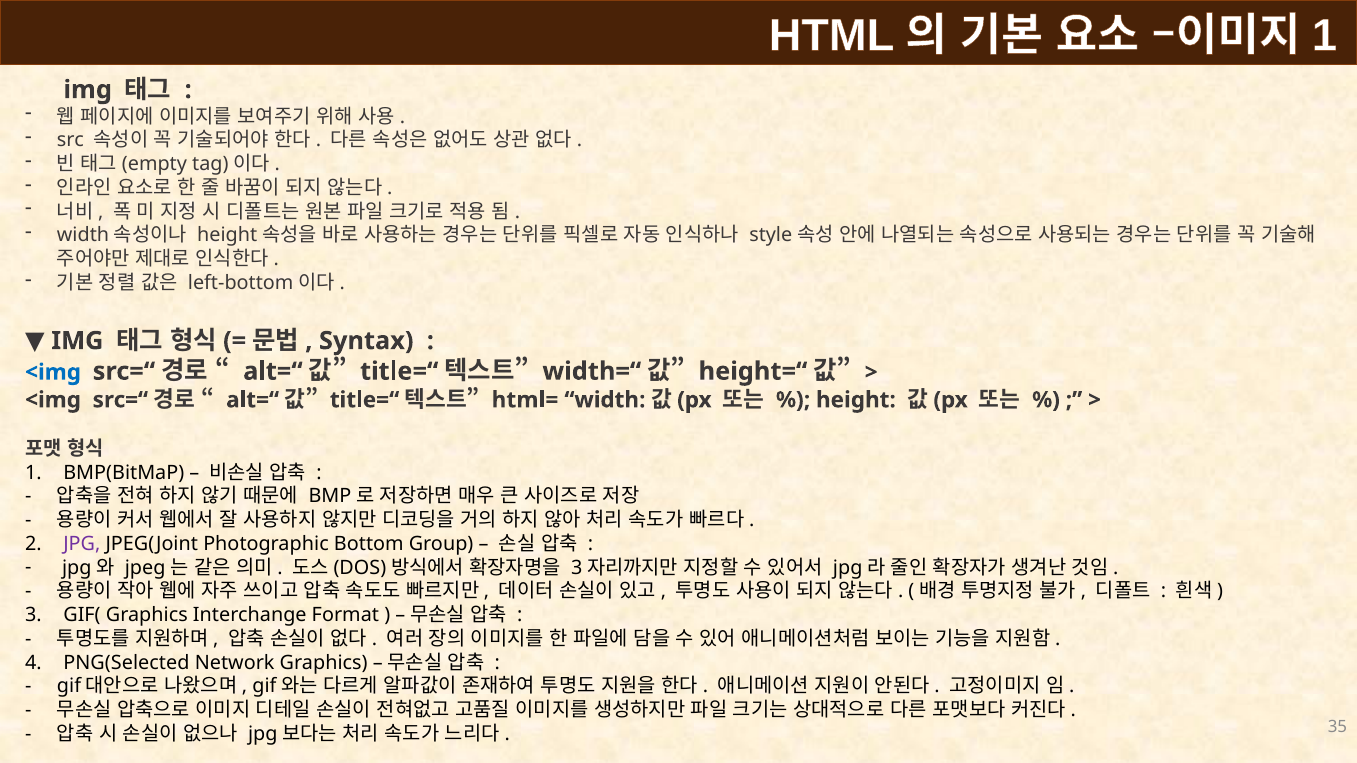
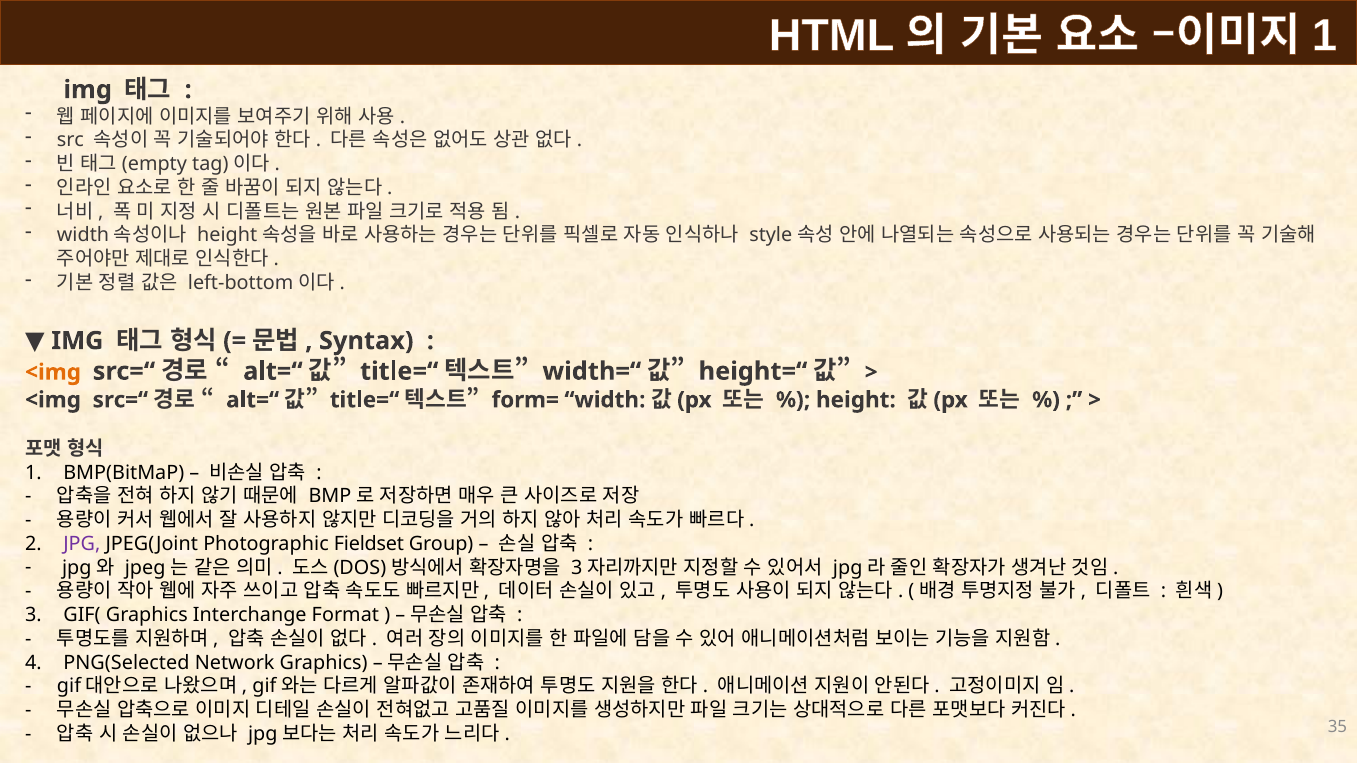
<img at (53, 372) colour: blue -> orange
html=: html= -> form=
Bottom: Bottom -> Fieldset
